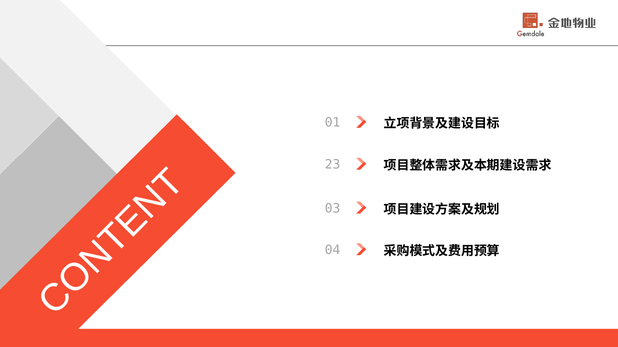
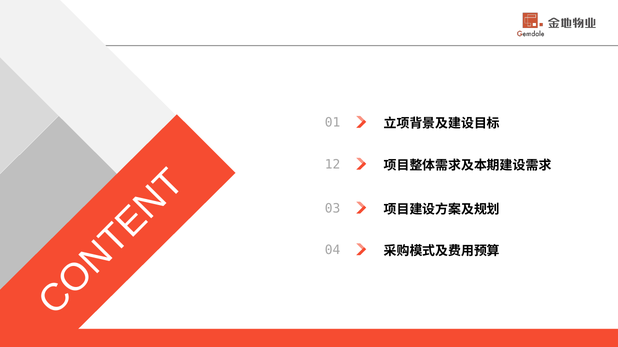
23: 23 -> 12
